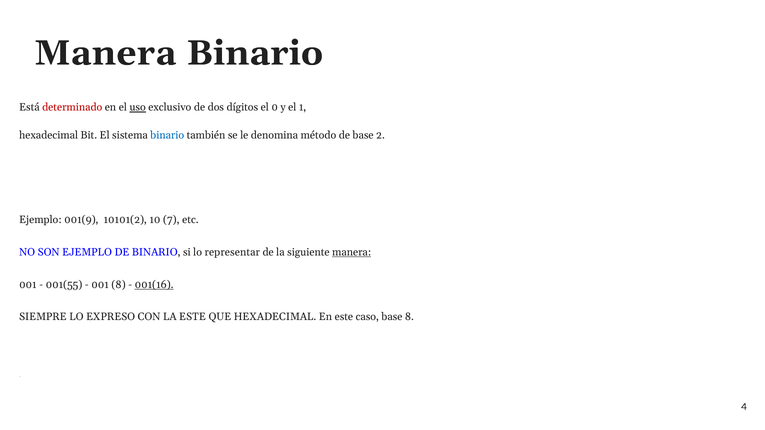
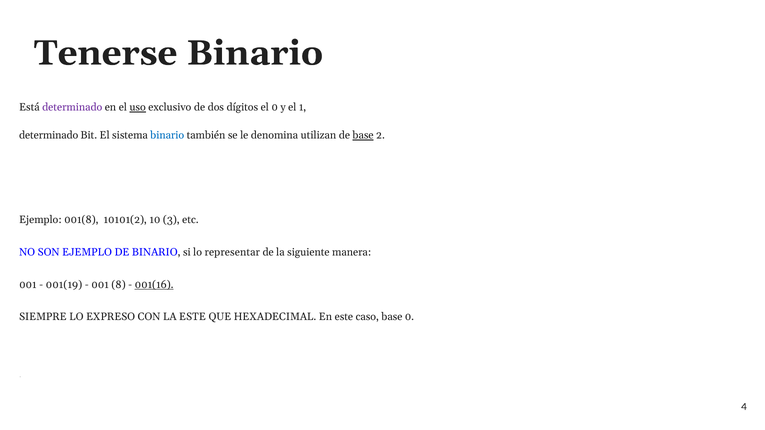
Manera at (105, 53): Manera -> Tenerse
determinado at (72, 107) colour: red -> purple
hexadecimal at (49, 136): hexadecimal -> determinado
método: método -> utilizan
base at (363, 136) underline: none -> present
001(9: 001(9 -> 001(8
7: 7 -> 3
manera at (352, 252) underline: present -> none
001(55: 001(55 -> 001(19
base 8: 8 -> 0
